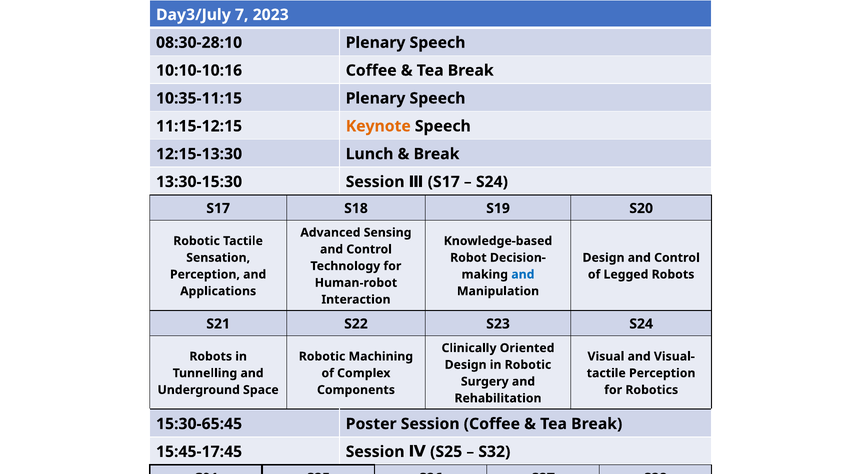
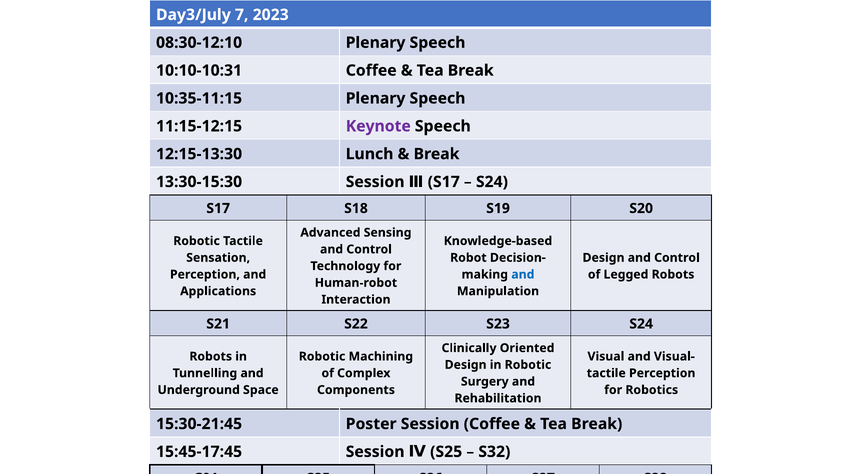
08:30-28:10: 08:30-28:10 -> 08:30-12:10
10:10-10:16: 10:10-10:16 -> 10:10-10:31
Keynote colour: orange -> purple
15:30-65:45: 15:30-65:45 -> 15:30-21:45
